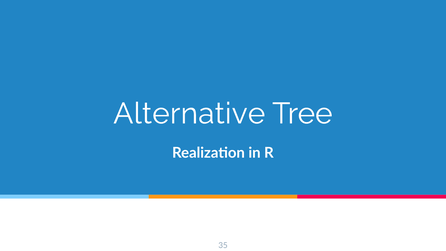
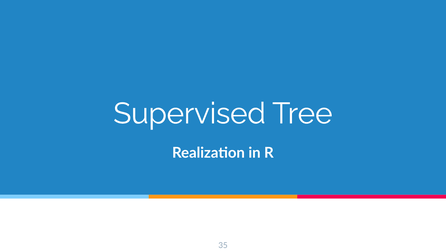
Alternative: Alternative -> Supervised
